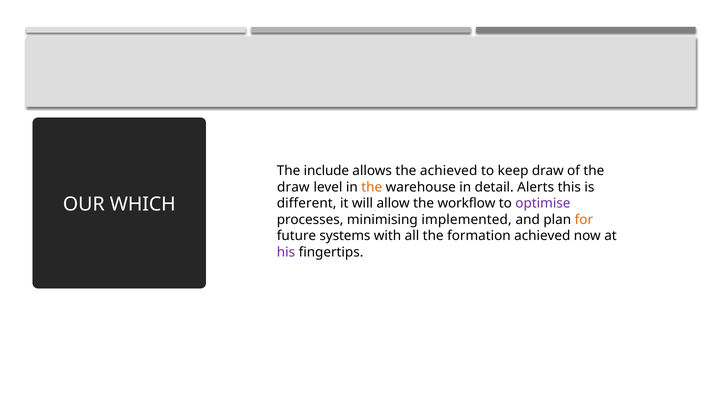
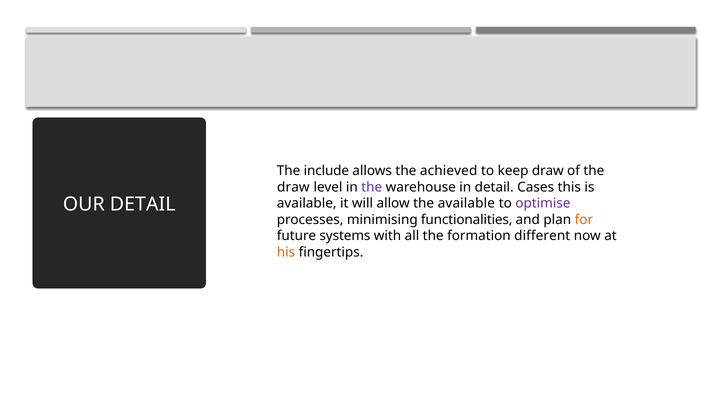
the at (372, 187) colour: orange -> purple
Alerts: Alerts -> Cases
OUR WHICH: WHICH -> DETAIL
different at (307, 203): different -> available
the workflow: workflow -> available
implemented: implemented -> functionalities
formation achieved: achieved -> different
his colour: purple -> orange
